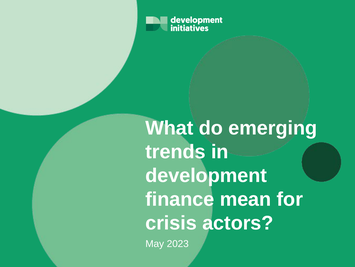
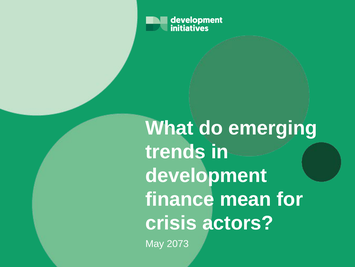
2023: 2023 -> 2073
